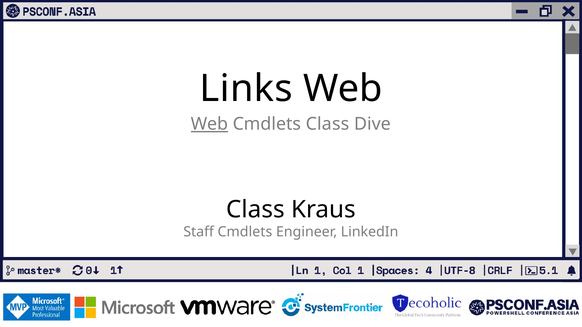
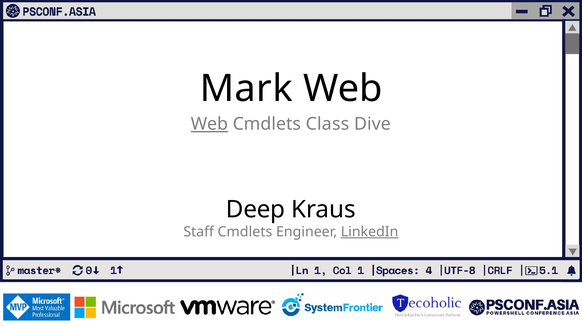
Links: Links -> Mark
Class at (255, 210): Class -> Deep
LinkedIn underline: none -> present
